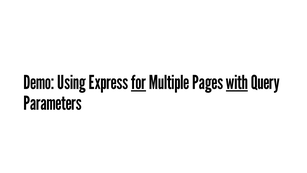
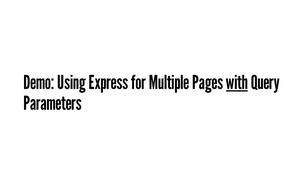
for underline: present -> none
